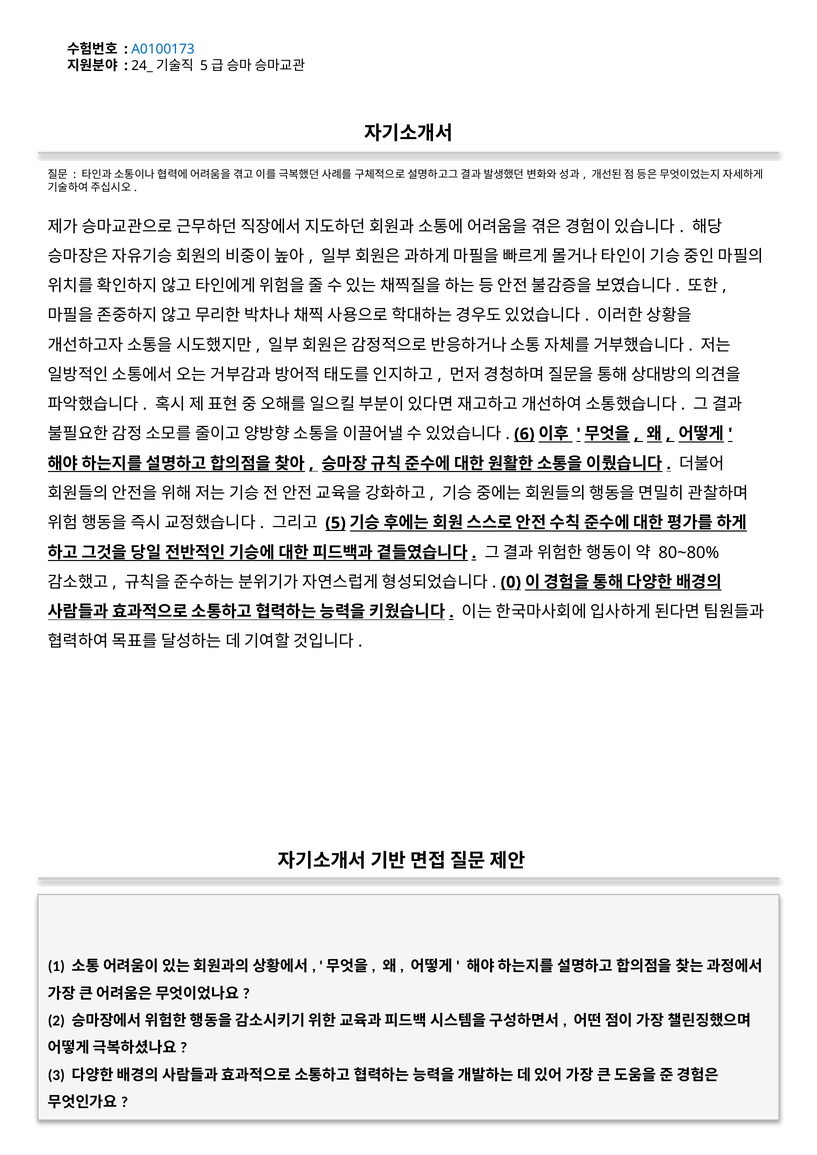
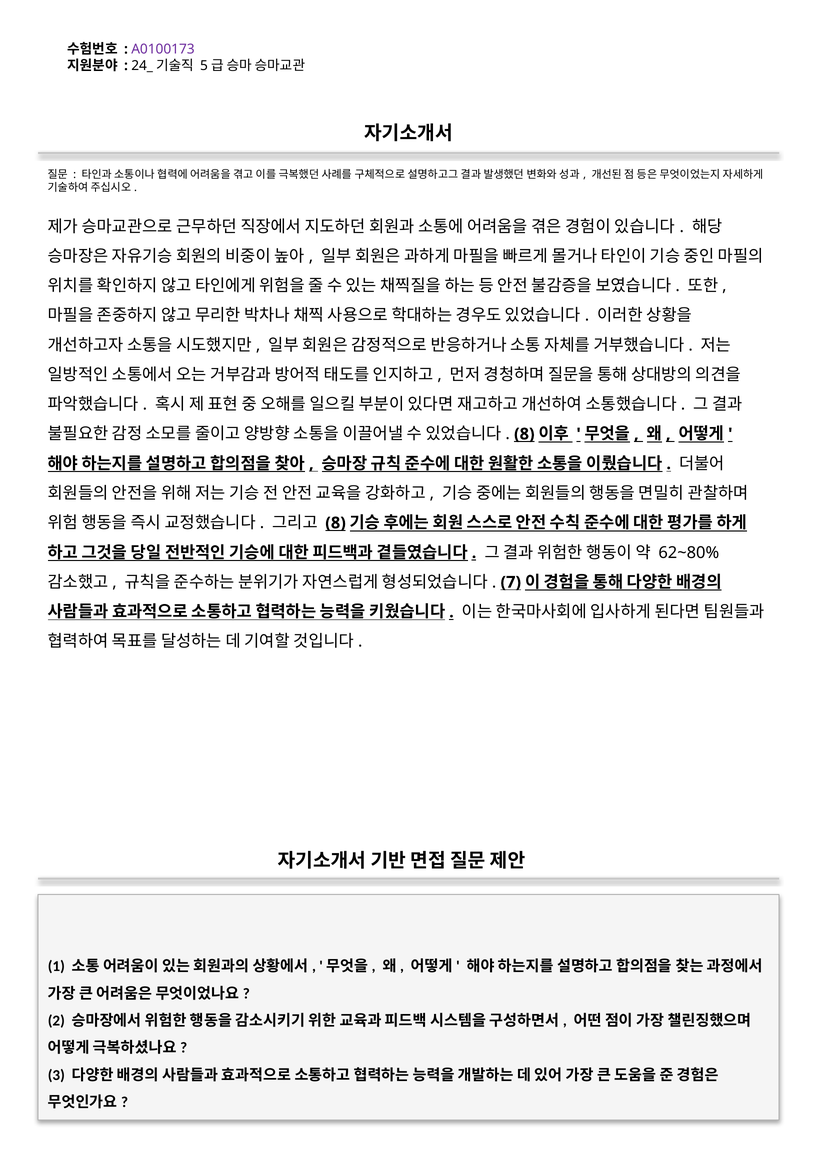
A0100173 colour: blue -> purple
6 at (524, 434): 6 -> 8
5 at (336, 523): 5 -> 8
80~80%: 80~80% -> 62~80%
0: 0 -> 7
